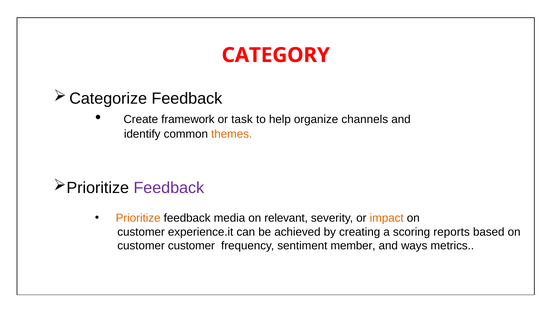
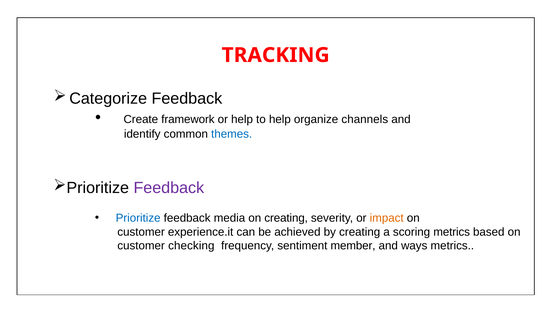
CATEGORY: CATEGORY -> TRACKING
or task: task -> help
themes colour: orange -> blue
Prioritize colour: orange -> blue
on relevant: relevant -> creating
scoring reports: reports -> metrics
customer customer: customer -> checking
